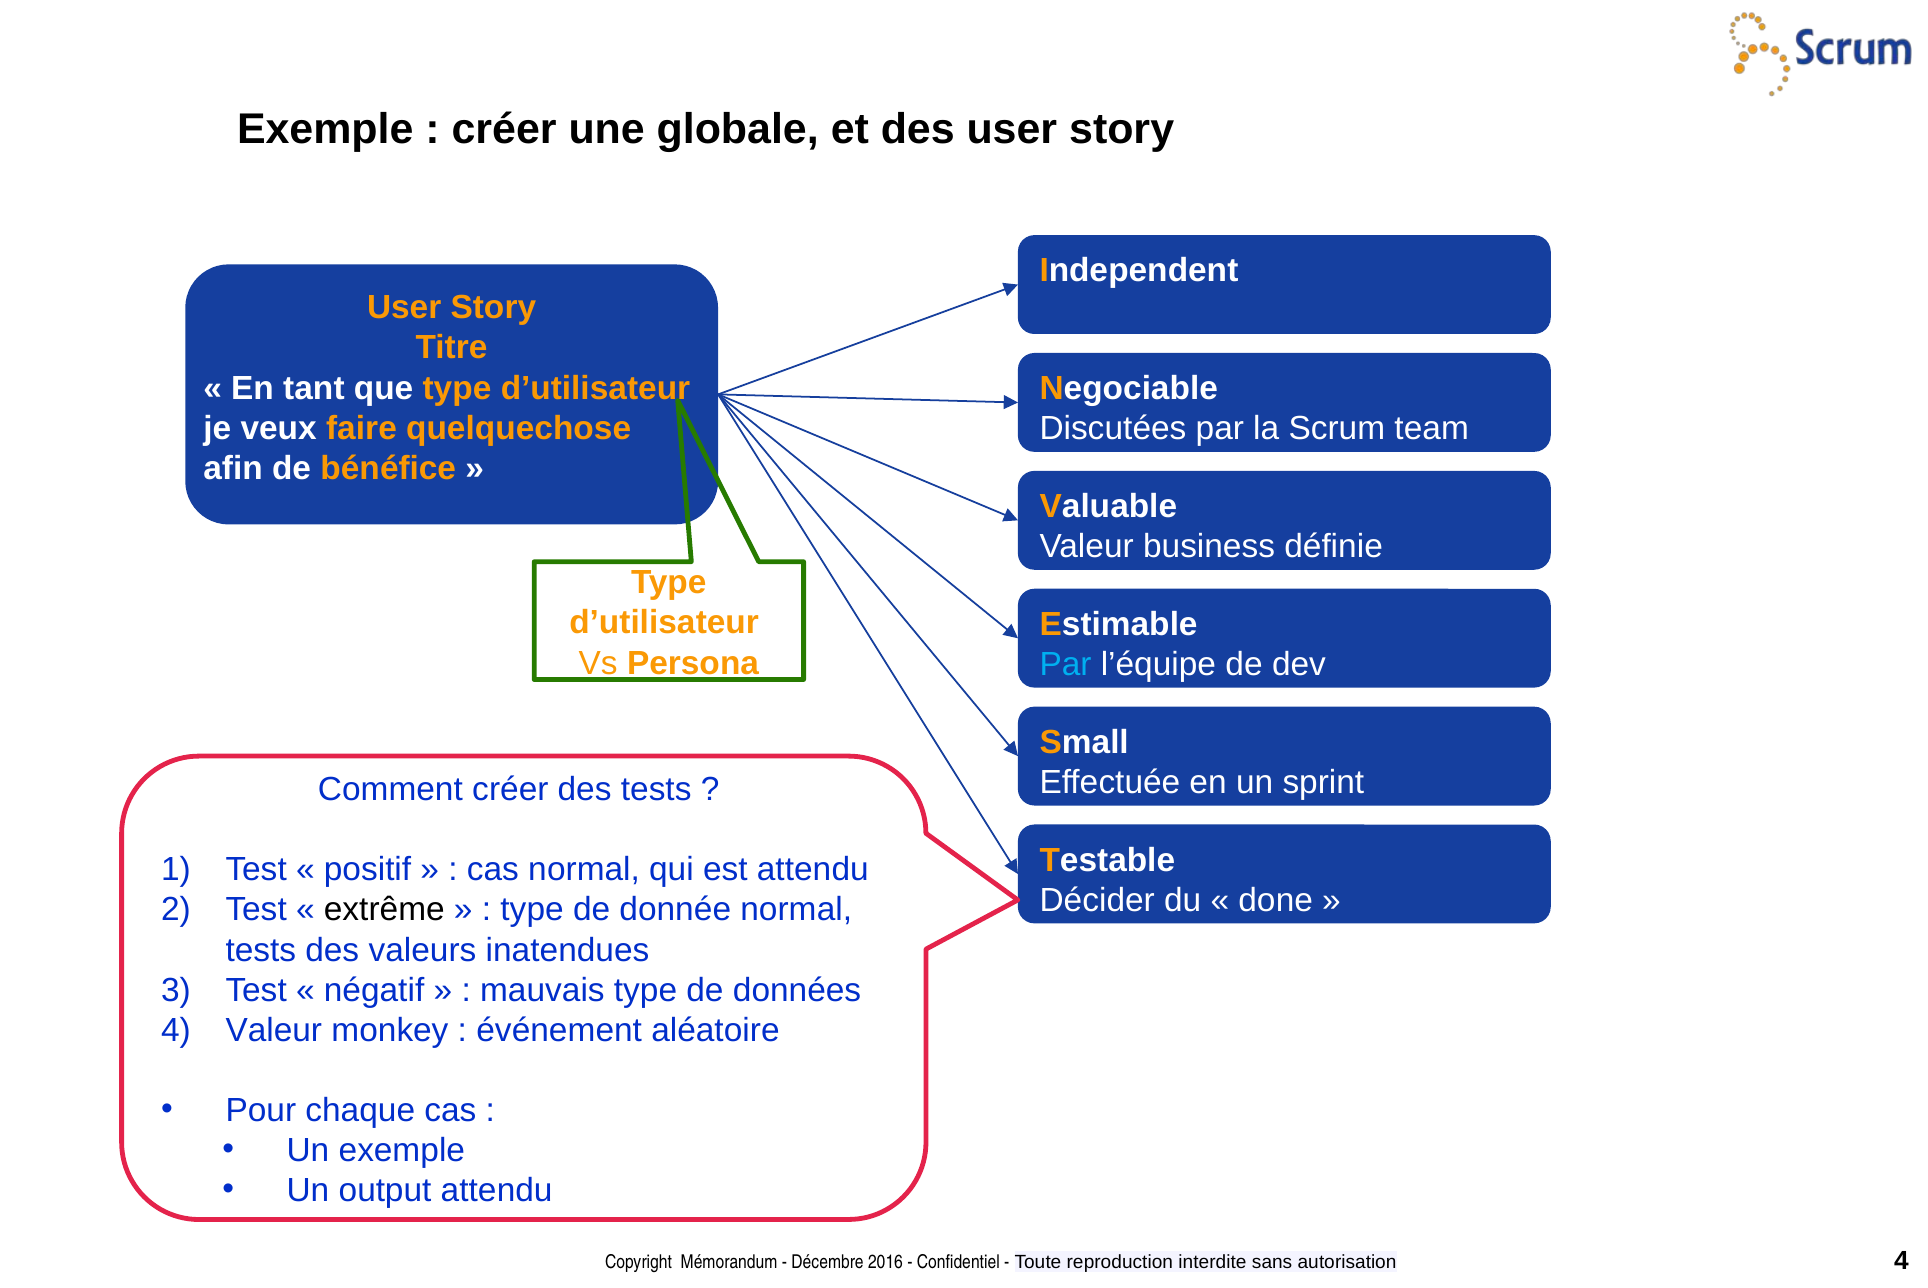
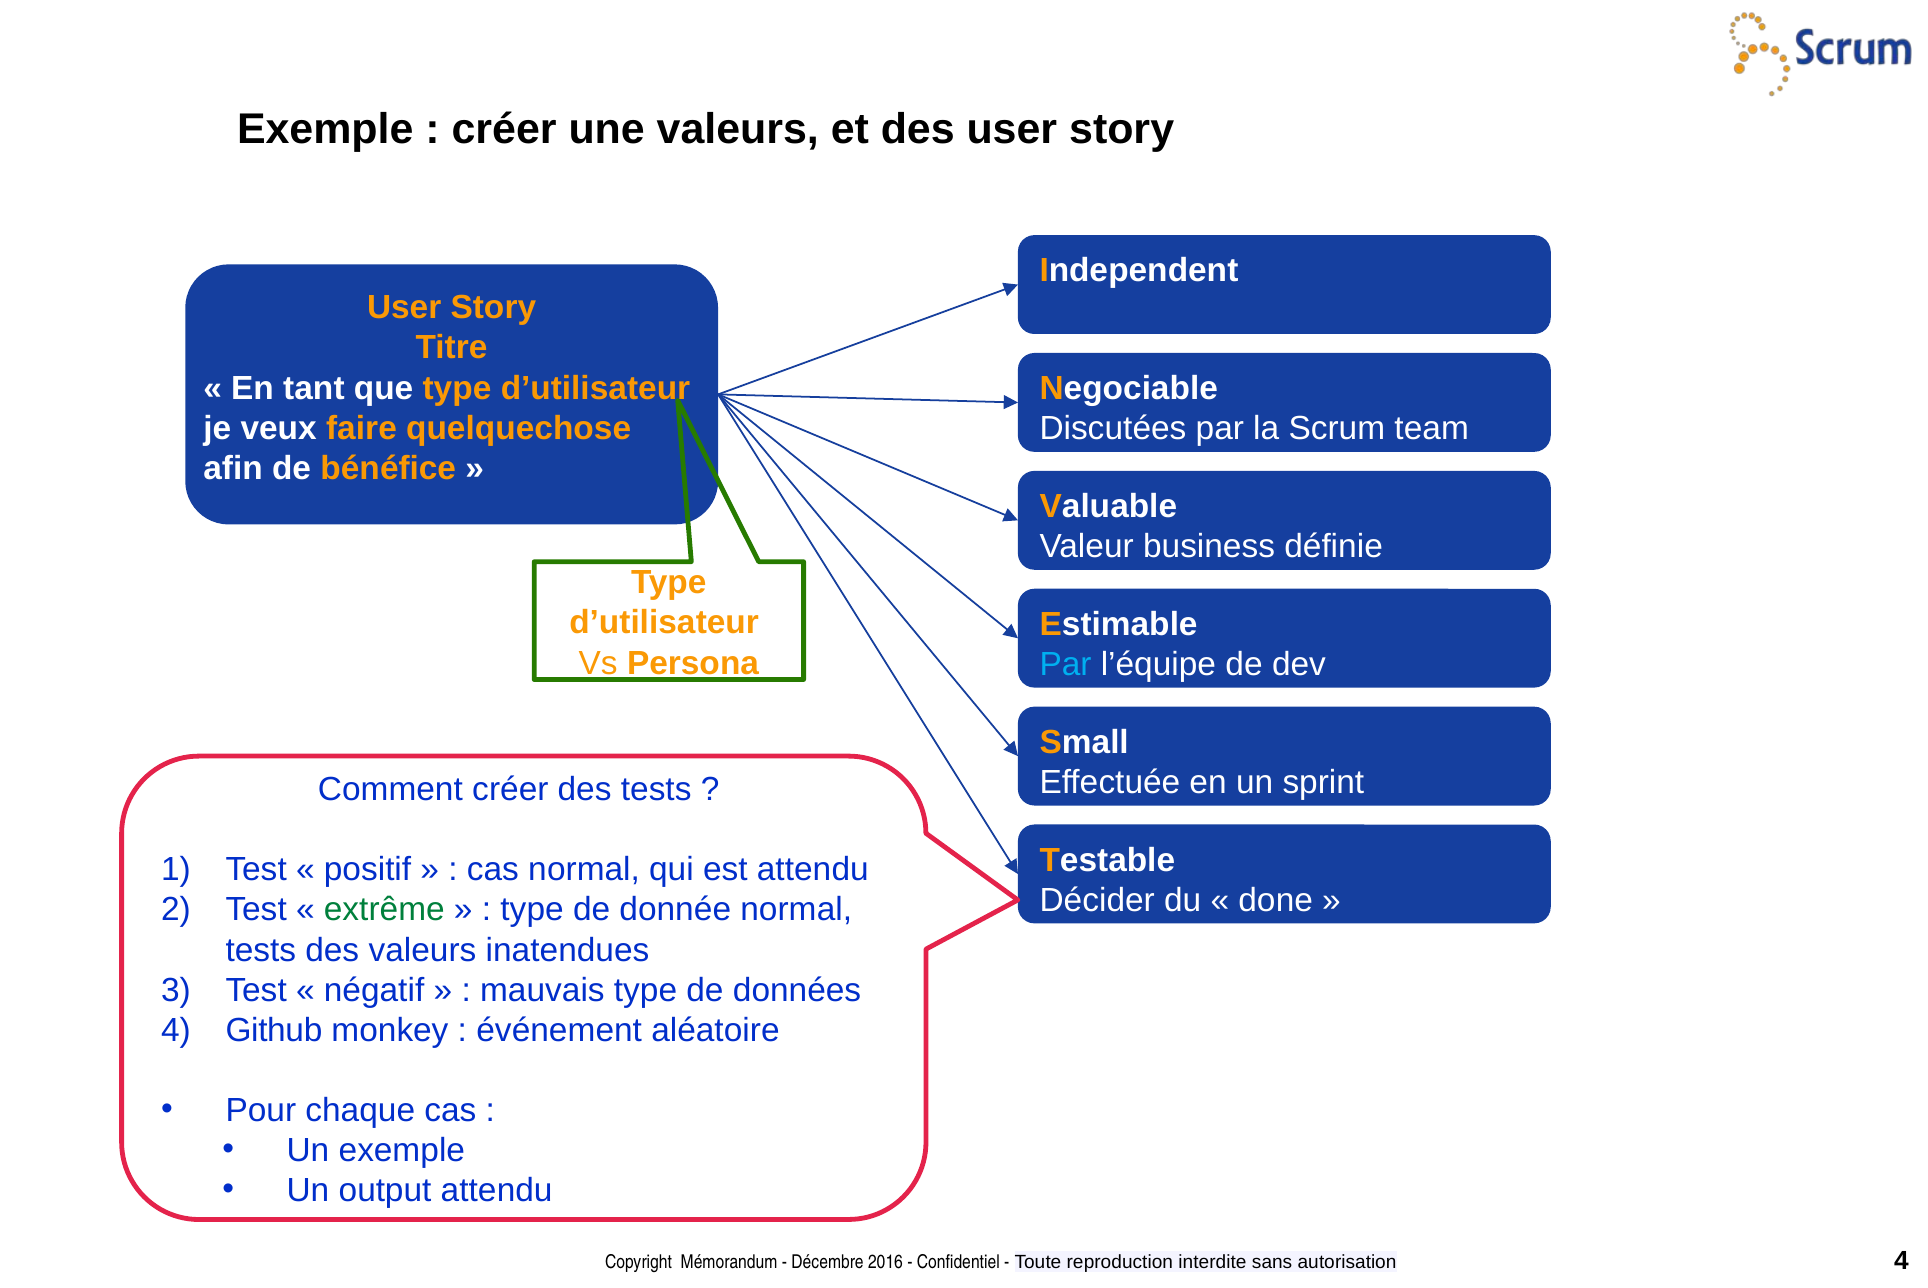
une globale: globale -> valeurs
extrême colour: black -> green
Valeur at (274, 1031): Valeur -> Github
